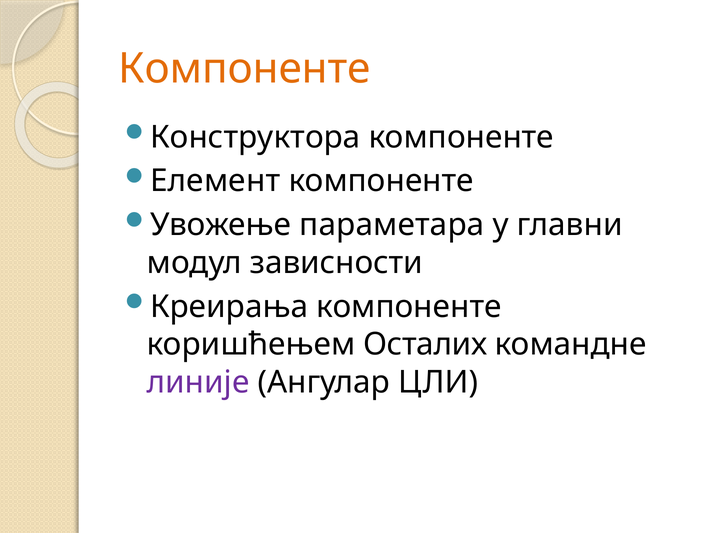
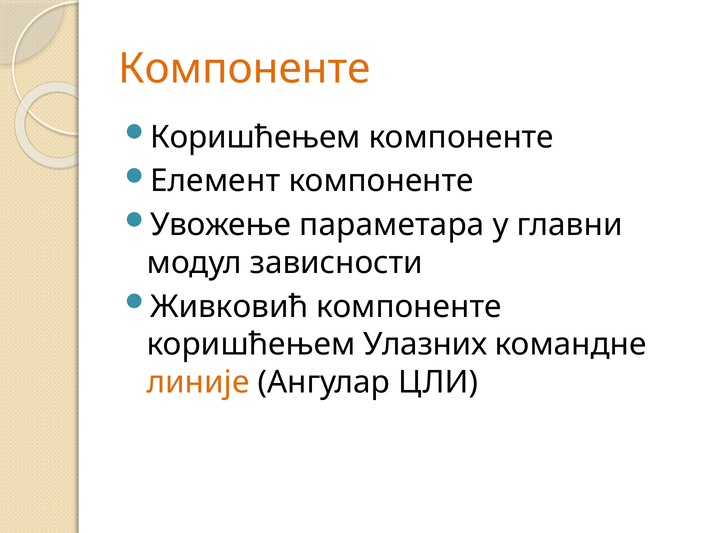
Конструктора at (255, 137): Конструктора -> Коришћењем
Креирања: Креирања -> Живковић
Осталих: Осталих -> Улазних
линије colour: purple -> orange
